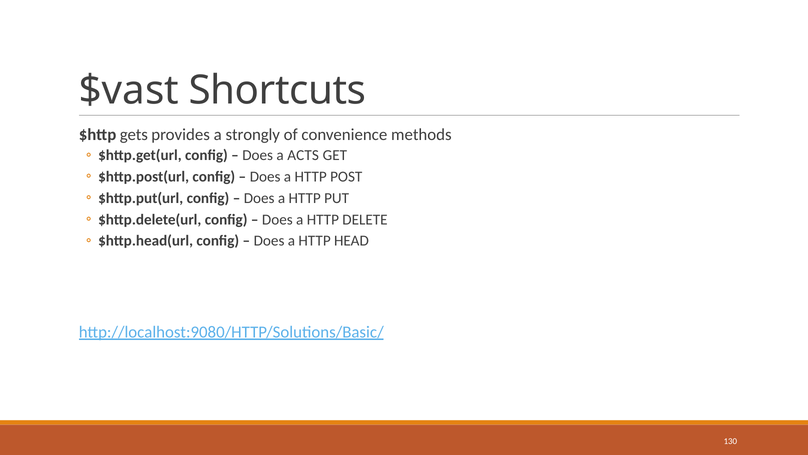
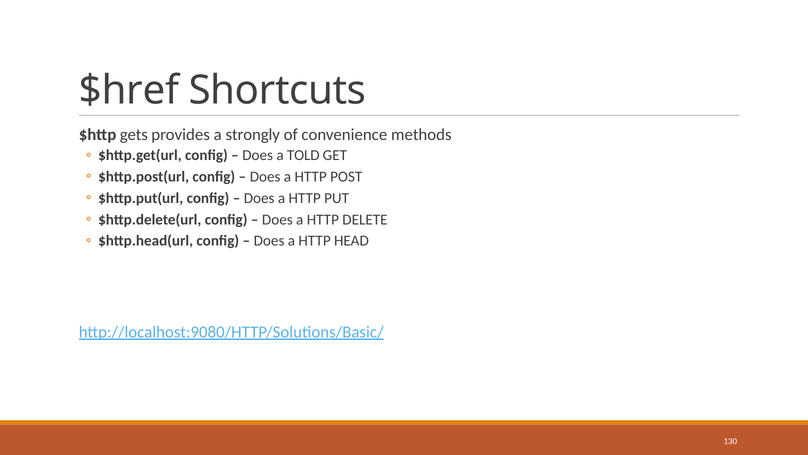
$vast: $vast -> $href
ACTS: ACTS -> TOLD
